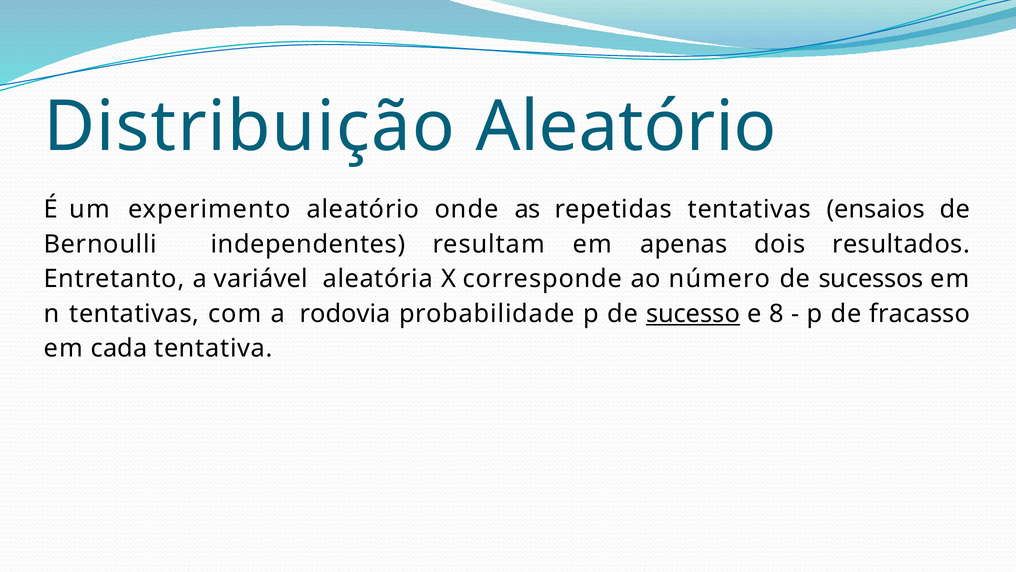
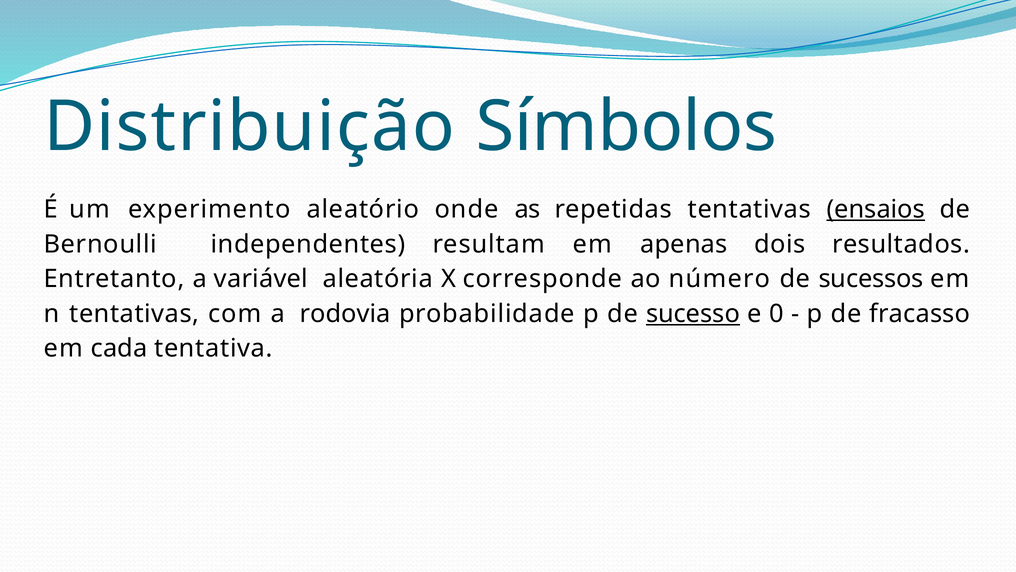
Distribuição Aleatório: Aleatório -> Símbolos
ensaios underline: none -> present
8: 8 -> 0
